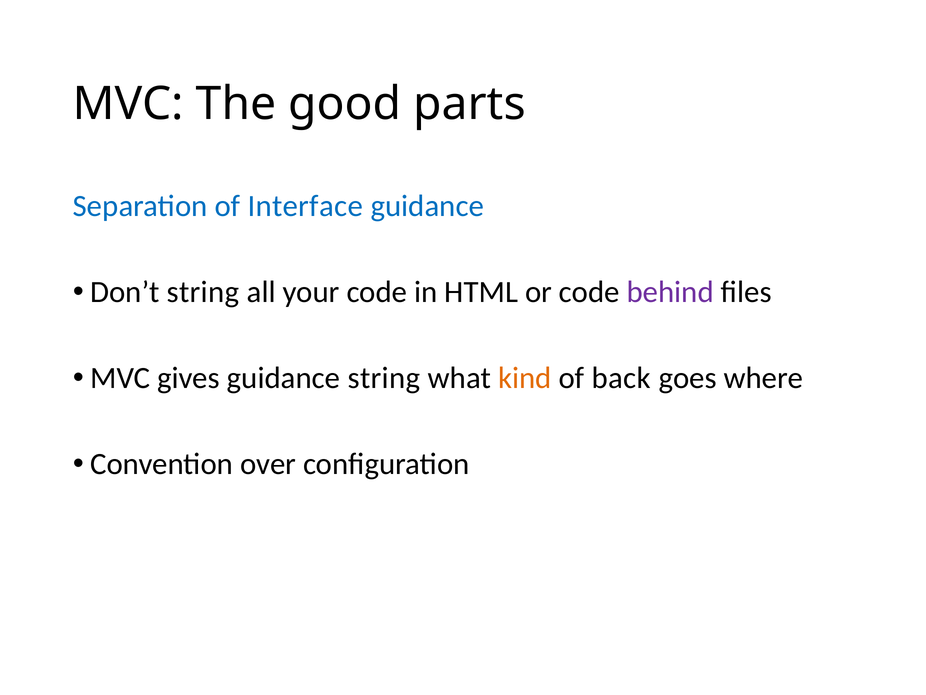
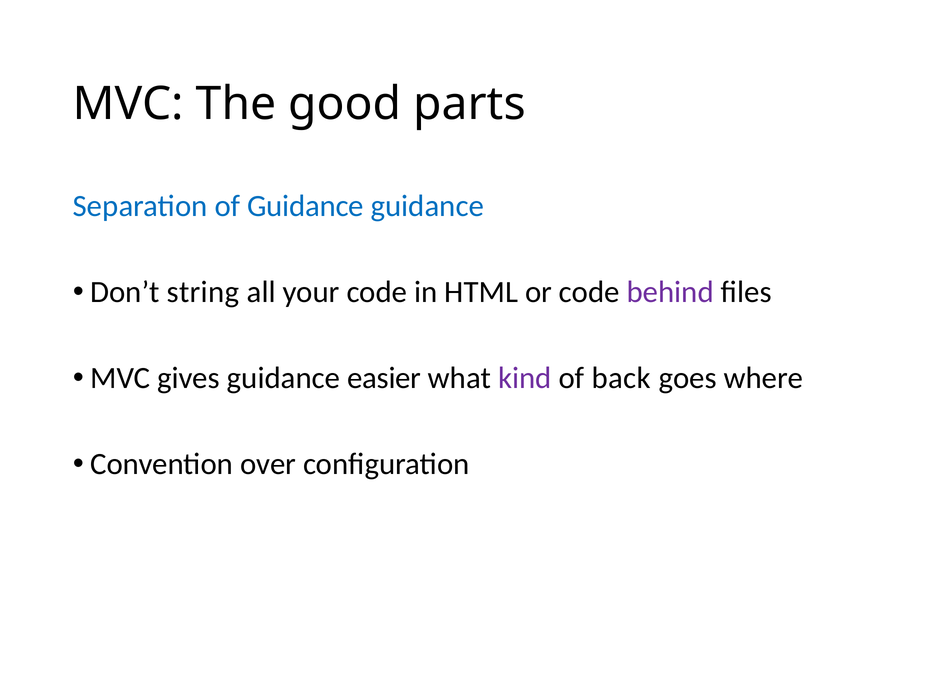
of Interface: Interface -> Guidance
guidance string: string -> easier
kind colour: orange -> purple
